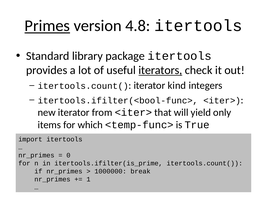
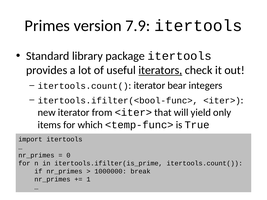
Primes underline: present -> none
4.8: 4.8 -> 7.9
kind: kind -> bear
